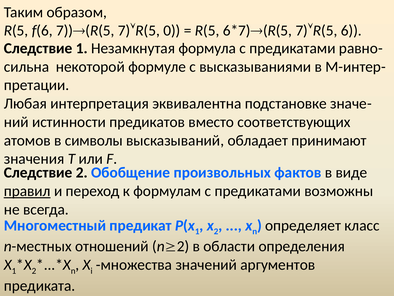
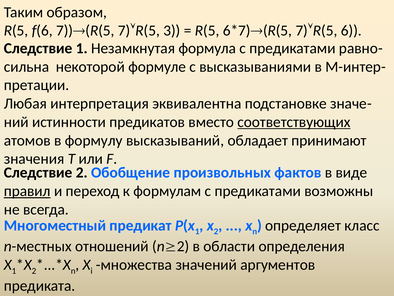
0: 0 -> 3
соответствующих underline: none -> present
символы: символы -> формулу
